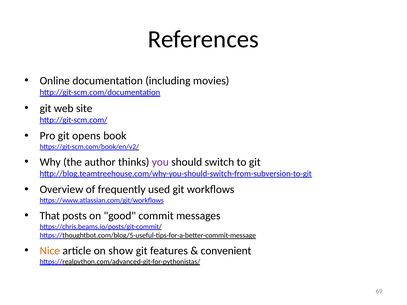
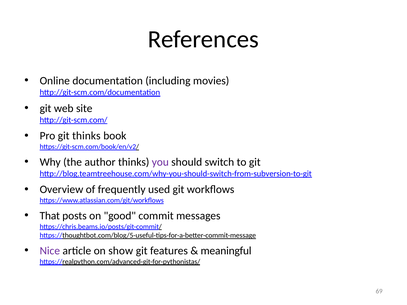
git opens: opens -> thinks
Nice colour: orange -> purple
convenient: convenient -> meaningful
